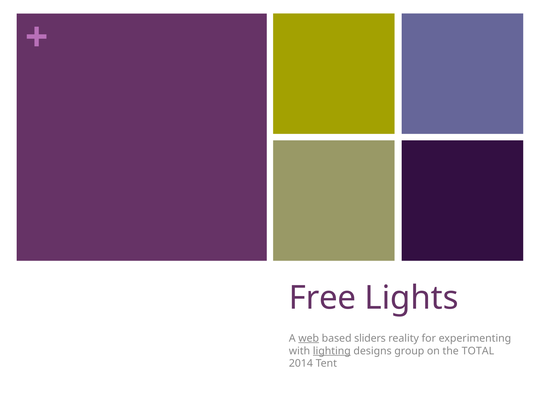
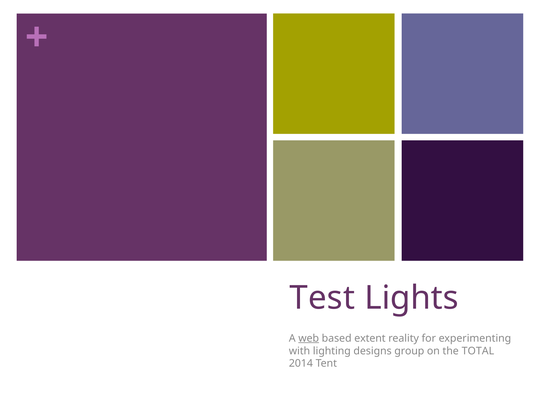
Free: Free -> Test
sliders: sliders -> extent
lighting underline: present -> none
